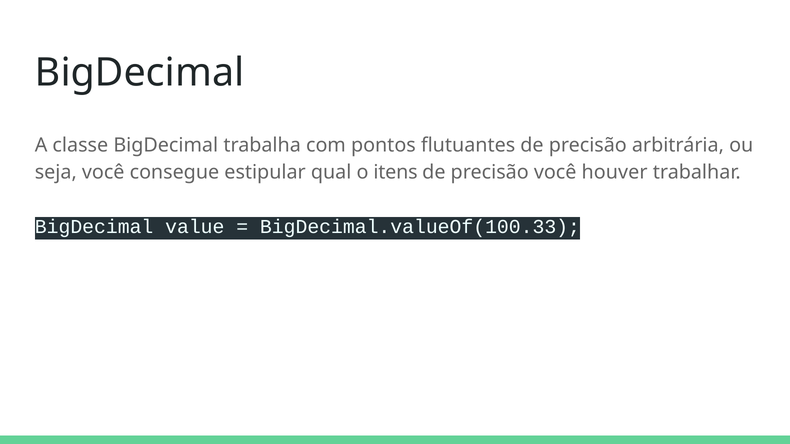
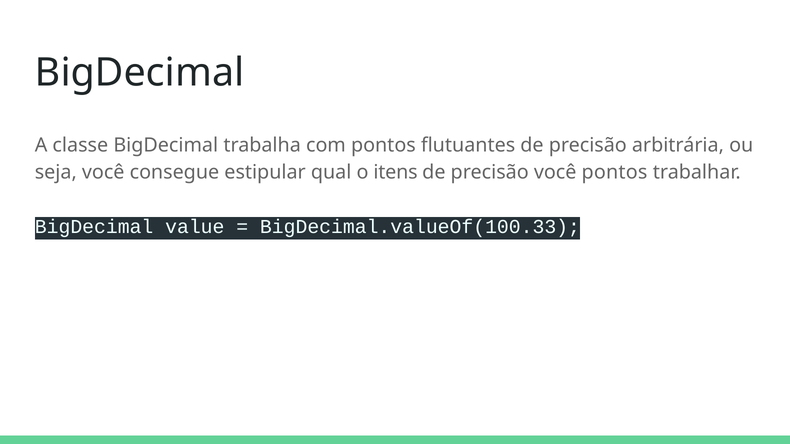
você houver: houver -> pontos
